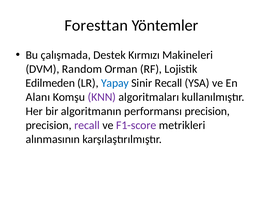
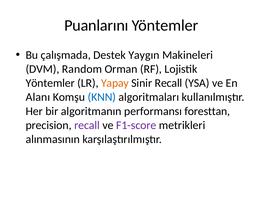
Foresttan: Foresttan -> Puanlarını
Kırmızı: Kırmızı -> Yaygın
Edilmeden at (50, 83): Edilmeden -> Yöntemler
Yapay colour: blue -> orange
KNN colour: purple -> blue
performansı precision: precision -> foresttan
